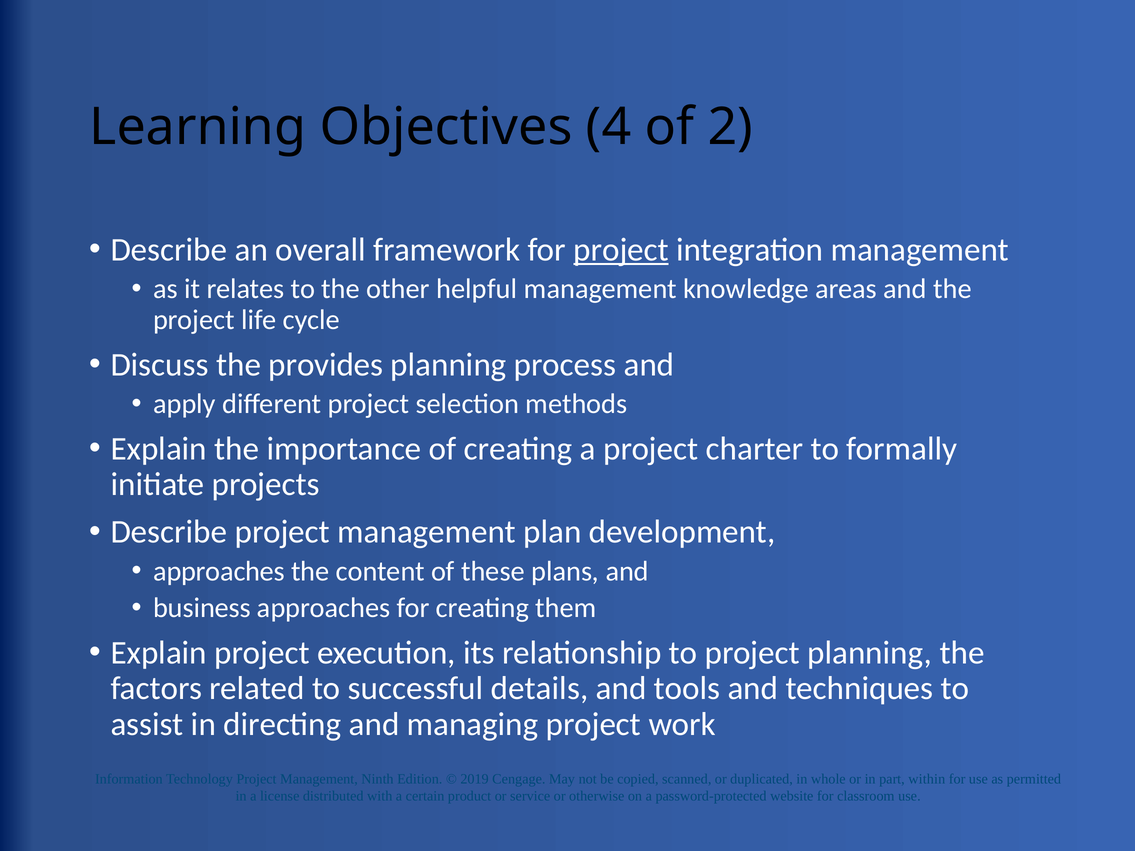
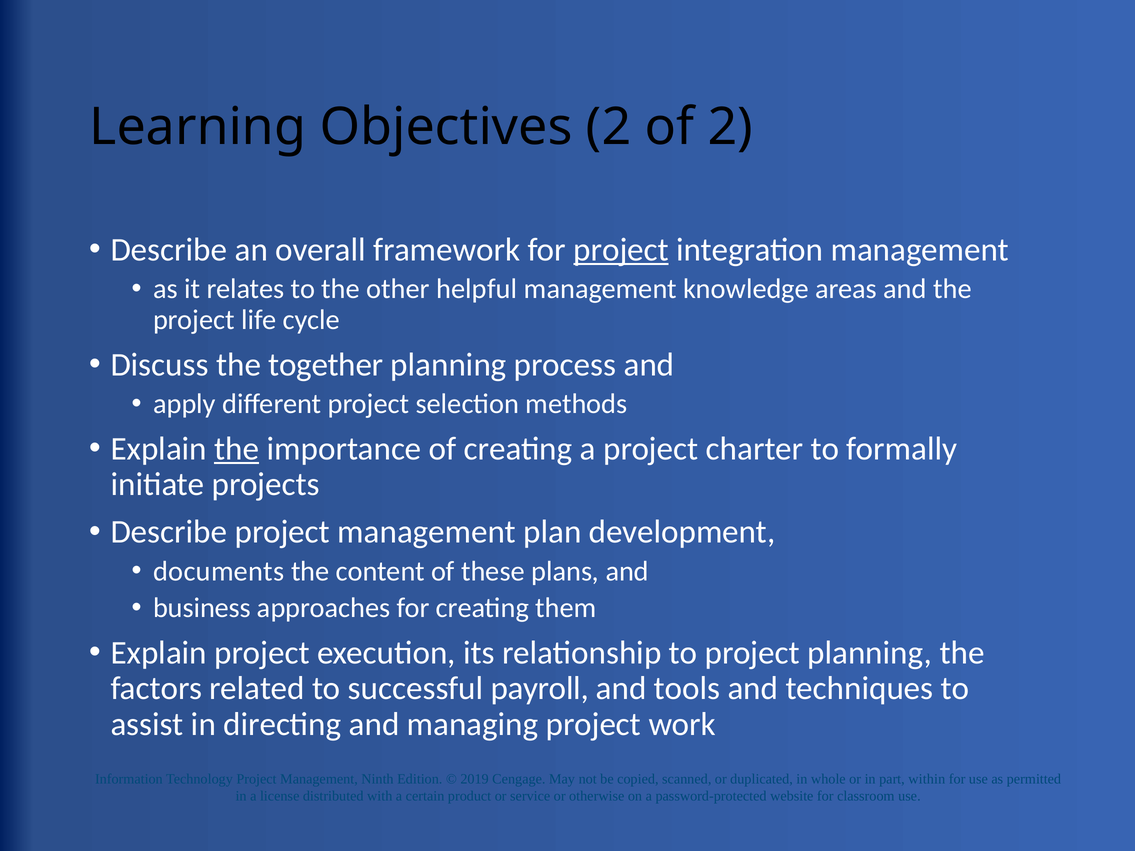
Objectives 4: 4 -> 2
provides: provides -> together
the at (237, 449) underline: none -> present
approaches at (219, 571): approaches -> documents
details: details -> payroll
